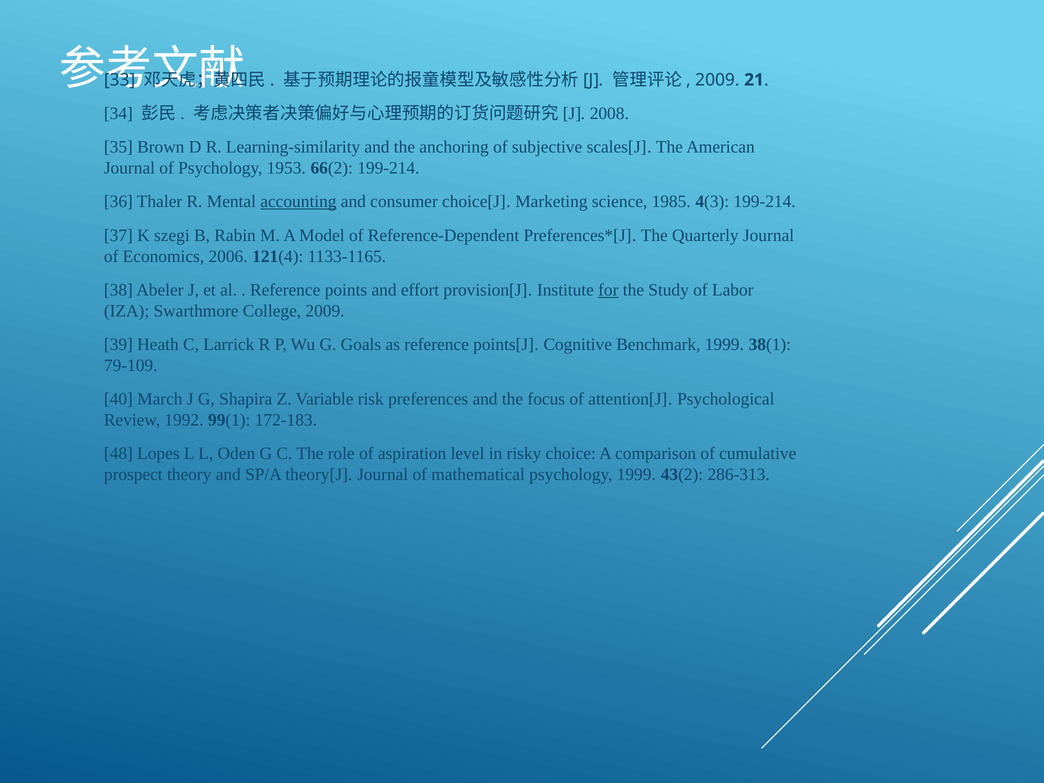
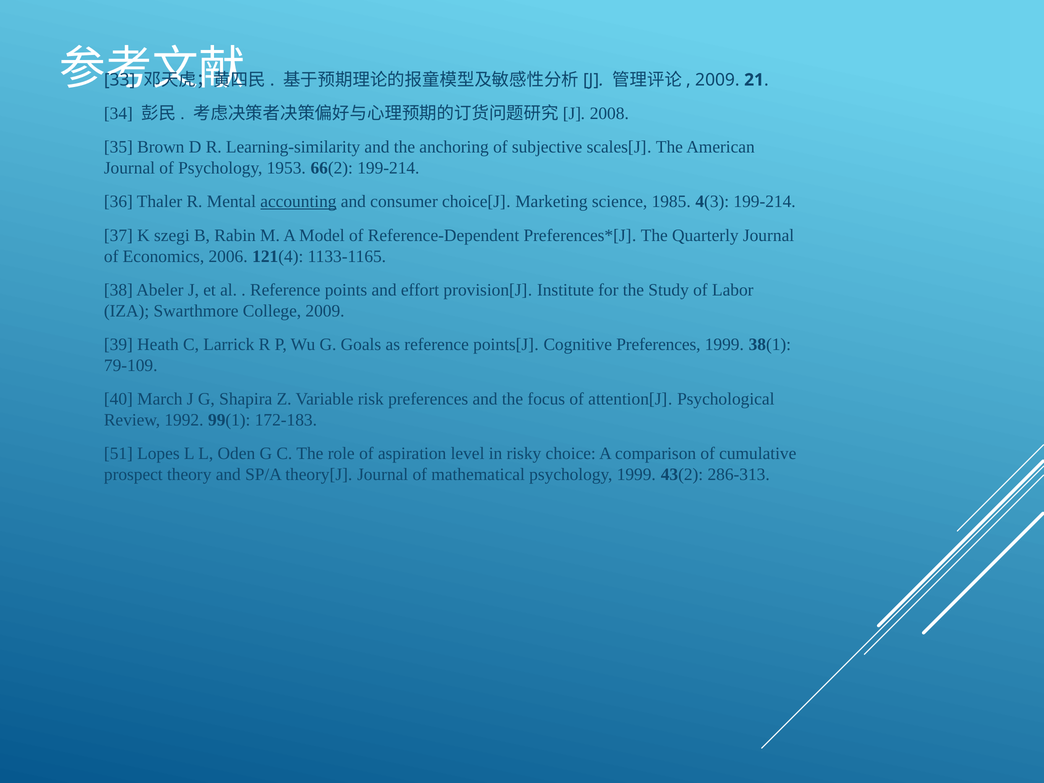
for underline: present -> none
Cognitive Benchmark: Benchmark -> Preferences
48: 48 -> 51
